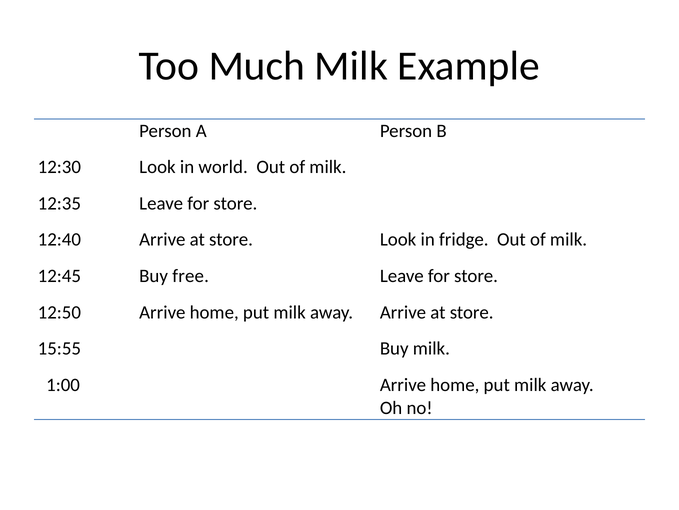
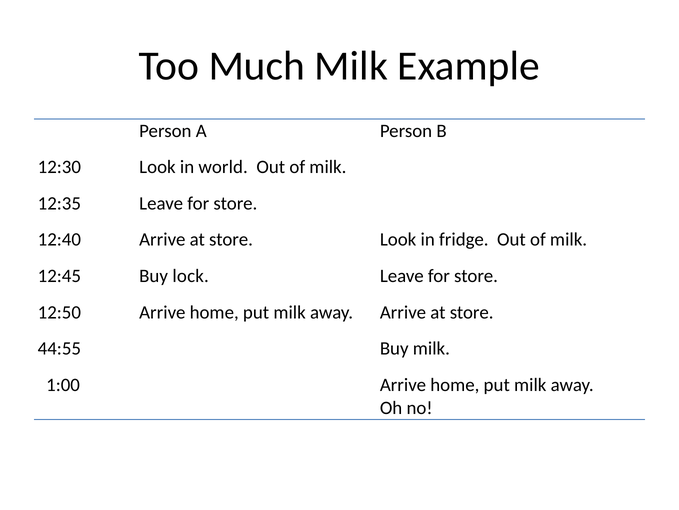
free: free -> lock
15:55: 15:55 -> 44:55
